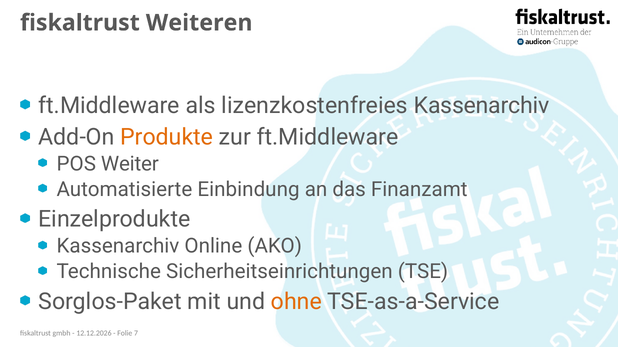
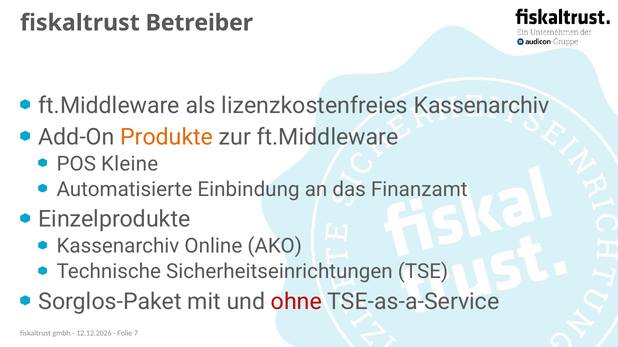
Weiteren: Weiteren -> Betreiber
Weiter: Weiter -> Kleine
ohne colour: orange -> red
